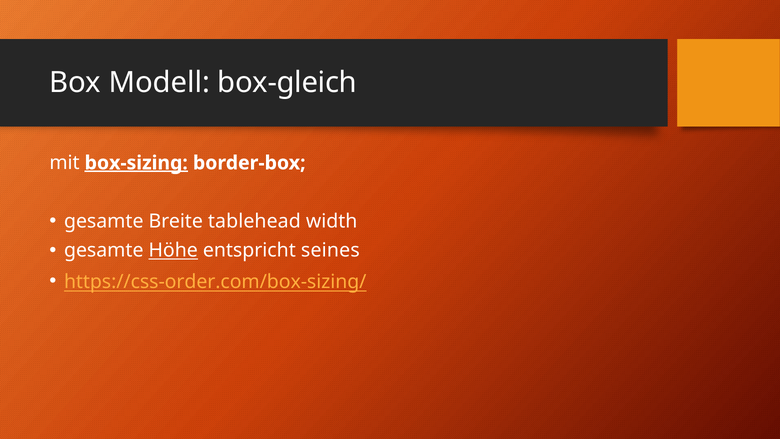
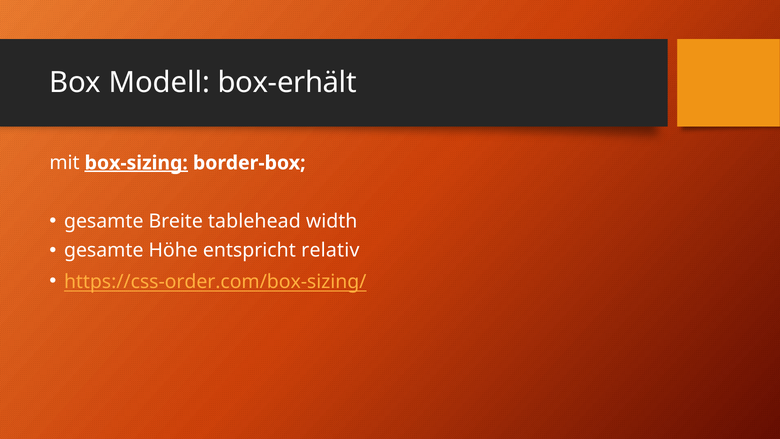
box-gleich: box-gleich -> box-erhält
Höhe underline: present -> none
seines: seines -> relativ
